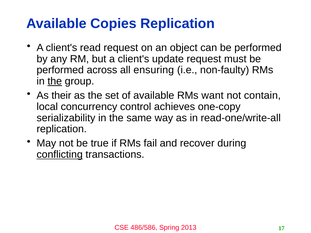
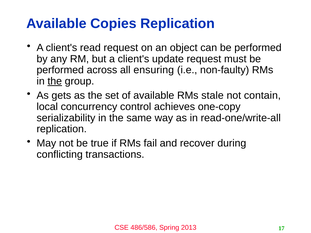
their: their -> gets
want: want -> stale
conflicting underline: present -> none
